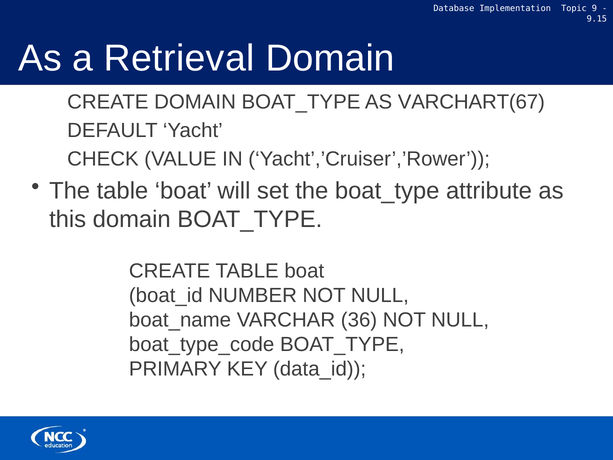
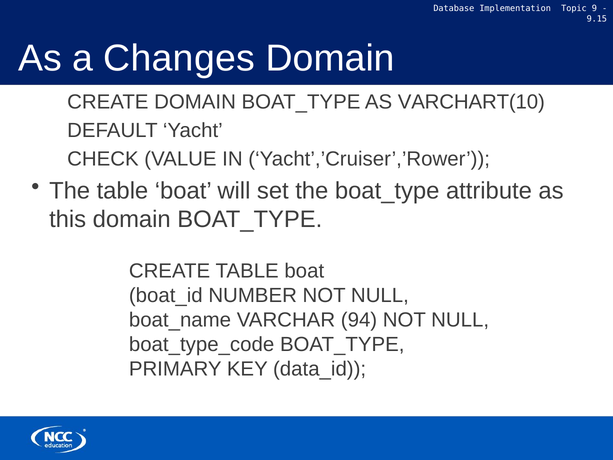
Retrieval: Retrieval -> Changes
VARCHART(67: VARCHART(67 -> VARCHART(10
36: 36 -> 94
